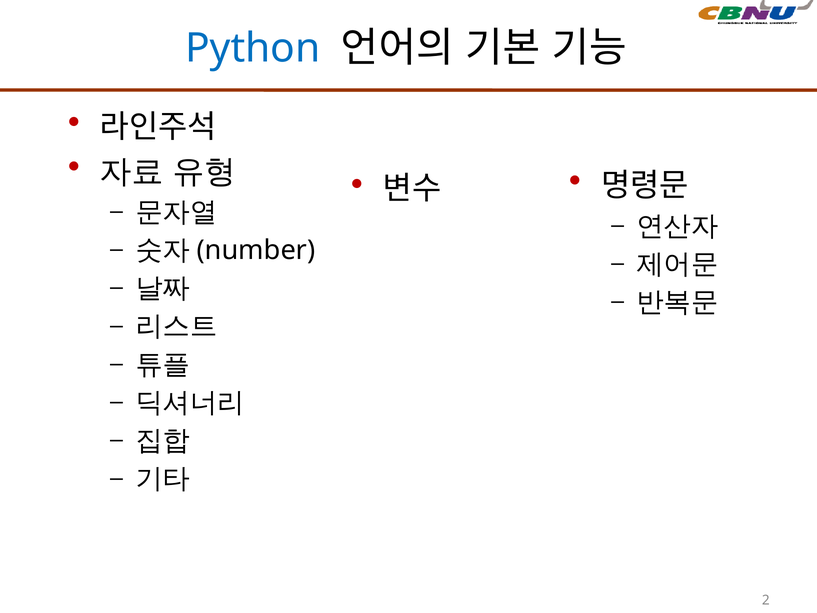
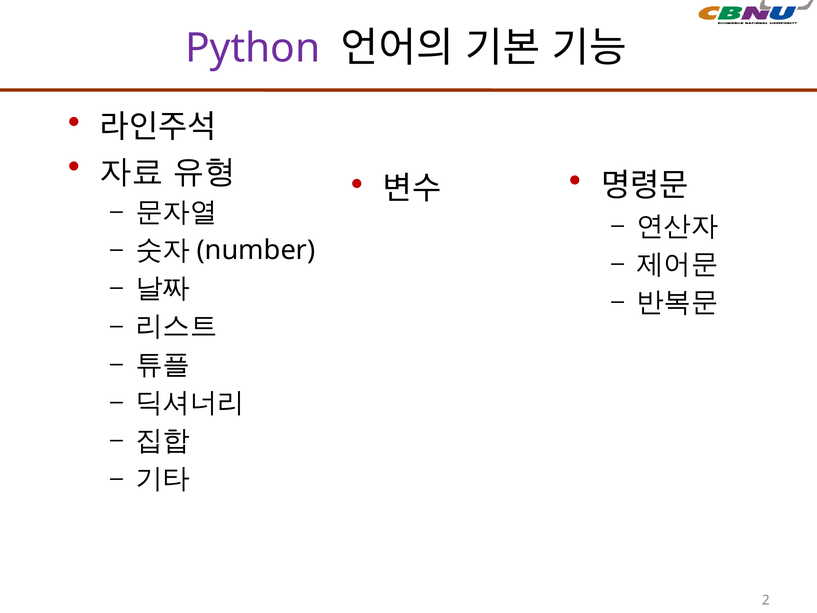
Python colour: blue -> purple
